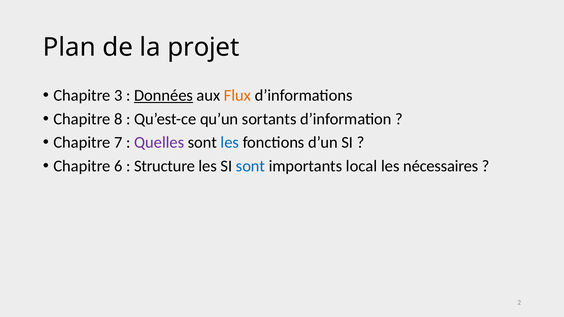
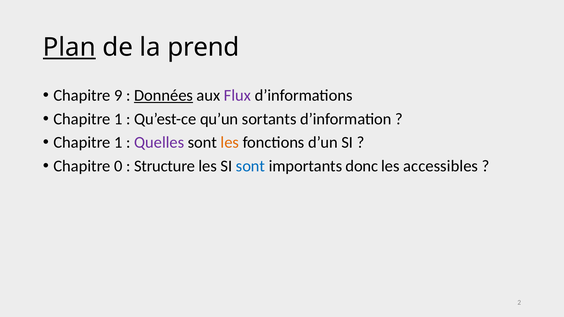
Plan underline: none -> present
projet: projet -> prend
3: 3 -> 9
Flux colour: orange -> purple
8 at (118, 119): 8 -> 1
7 at (118, 143): 7 -> 1
les at (230, 143) colour: blue -> orange
6: 6 -> 0
local: local -> donc
nécessaires: nécessaires -> accessibles
